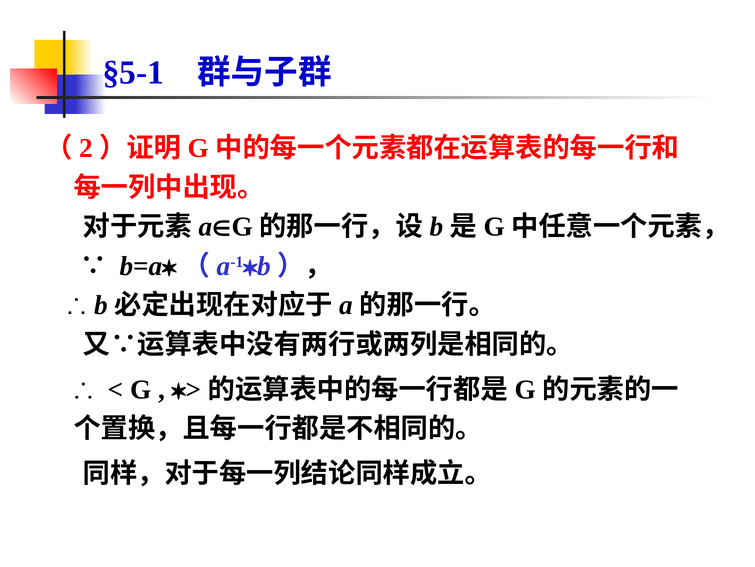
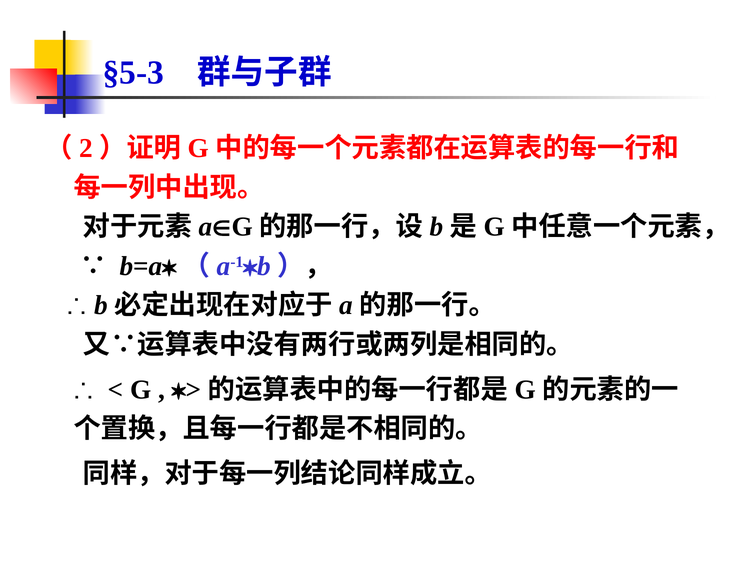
§5-1: §5-1 -> §5-3
